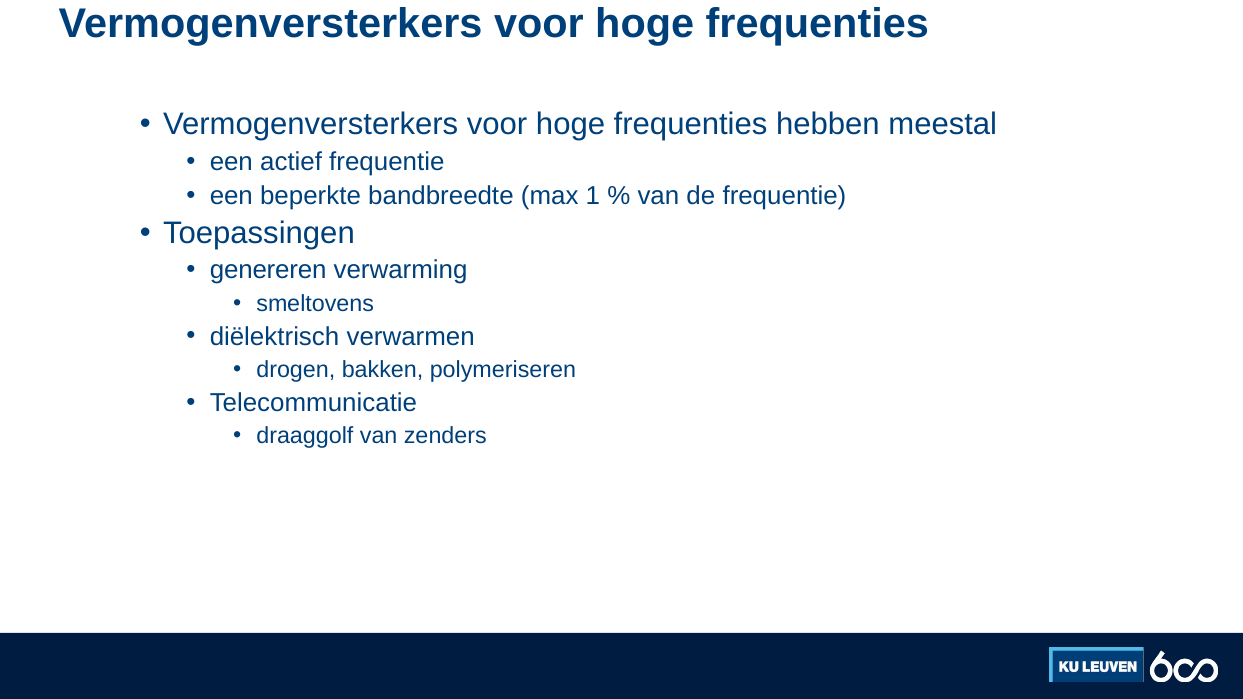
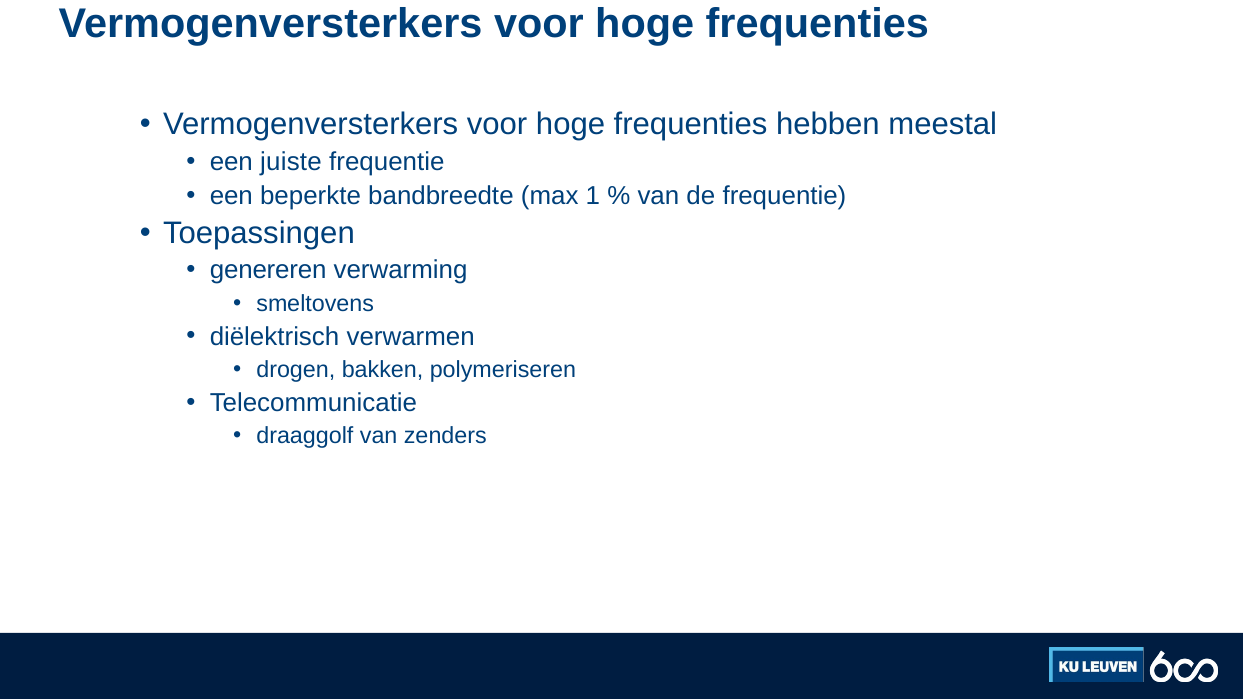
actief: actief -> juiste
